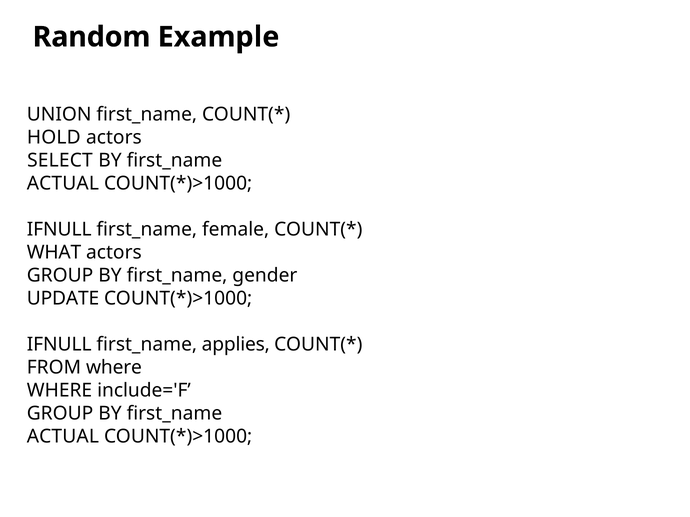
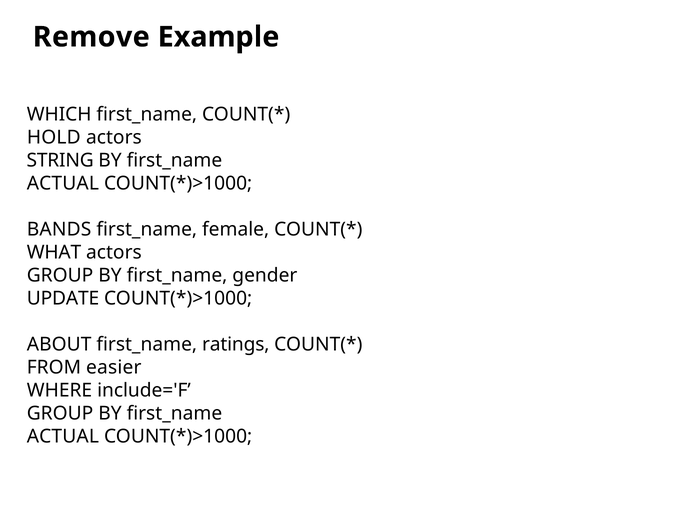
Random: Random -> Remove
UNION: UNION -> WHICH
SELECT: SELECT -> STRING
IFNULL at (59, 230): IFNULL -> BANDS
IFNULL at (59, 345): IFNULL -> ABOUT
applies: applies -> ratings
FROM where: where -> easier
